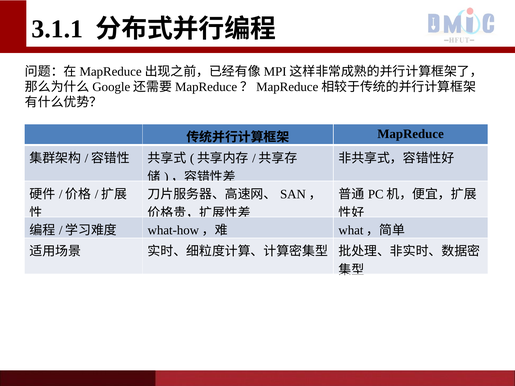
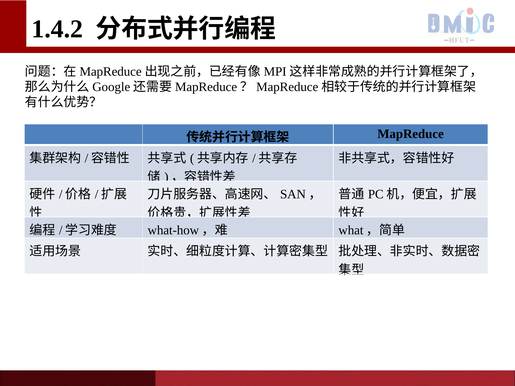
3.1.1: 3.1.1 -> 1.4.2
